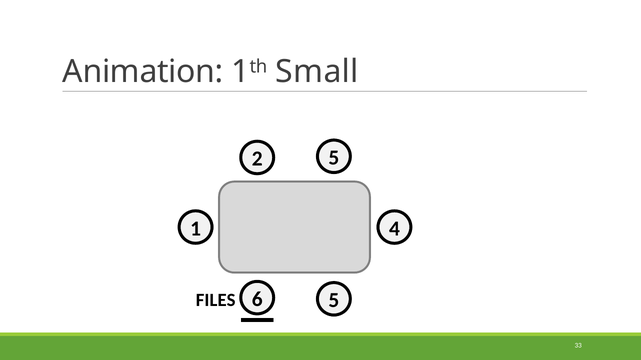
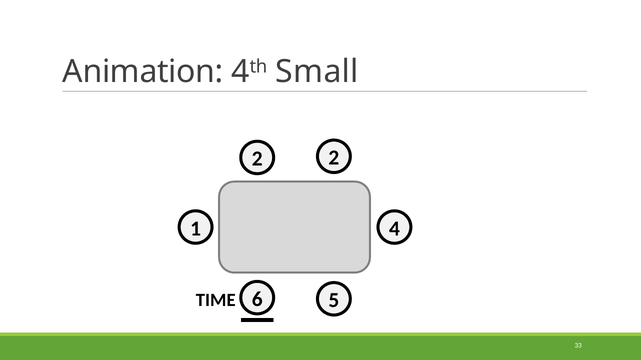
Animation 1: 1 -> 4
2 5: 5 -> 2
FILES: FILES -> TIME
